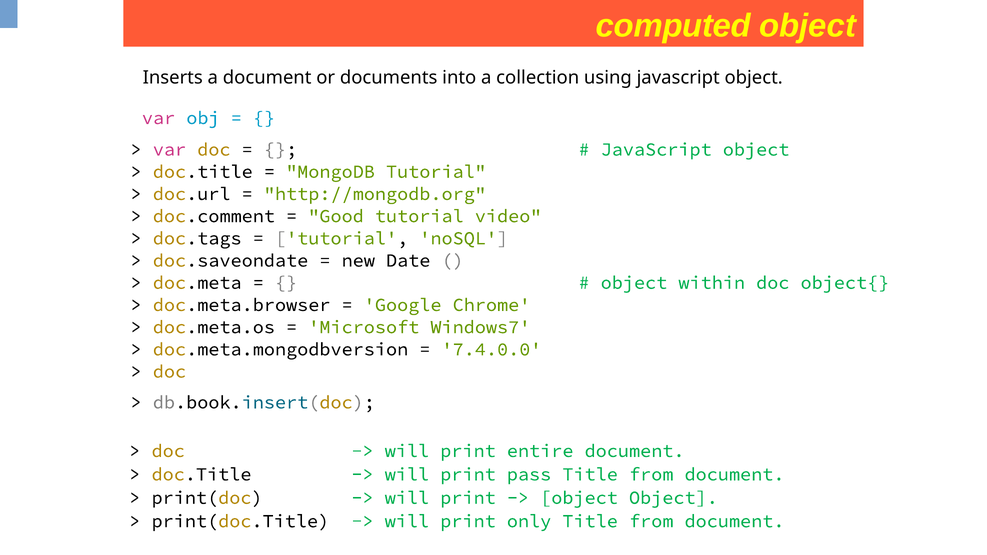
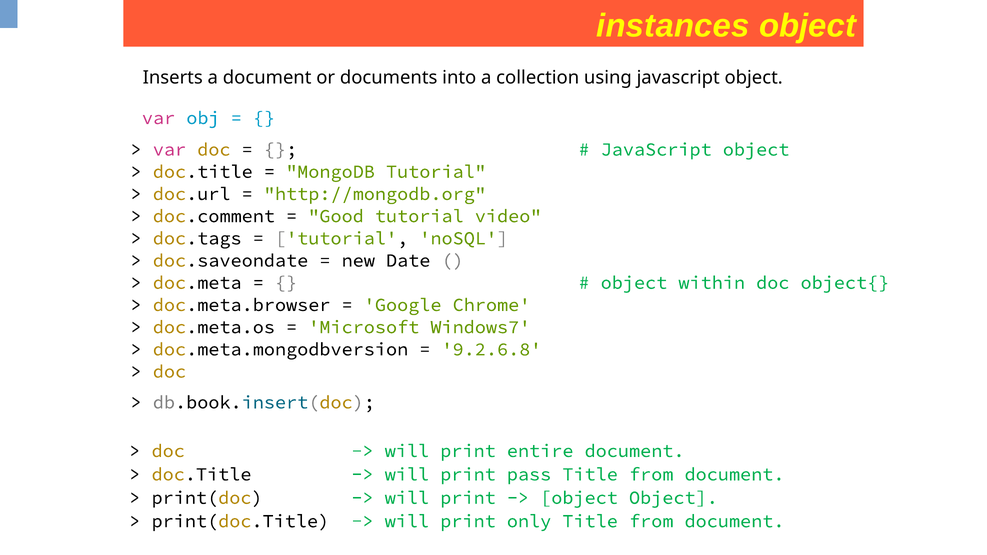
computed: computed -> instances
7.4.0.0: 7.4.0.0 -> 9.2.6.8
